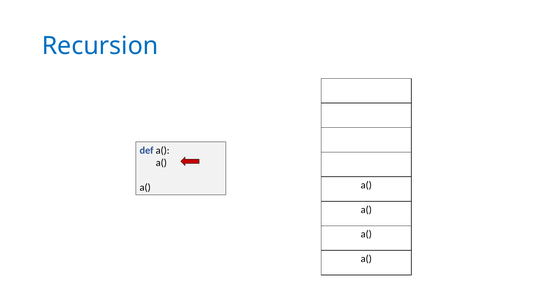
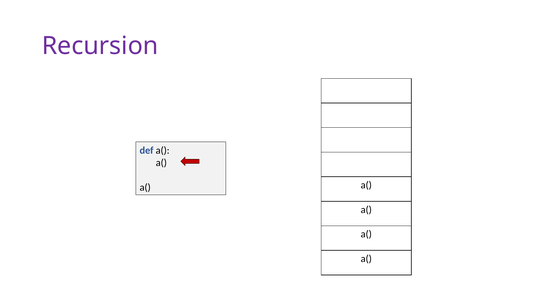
Recursion colour: blue -> purple
